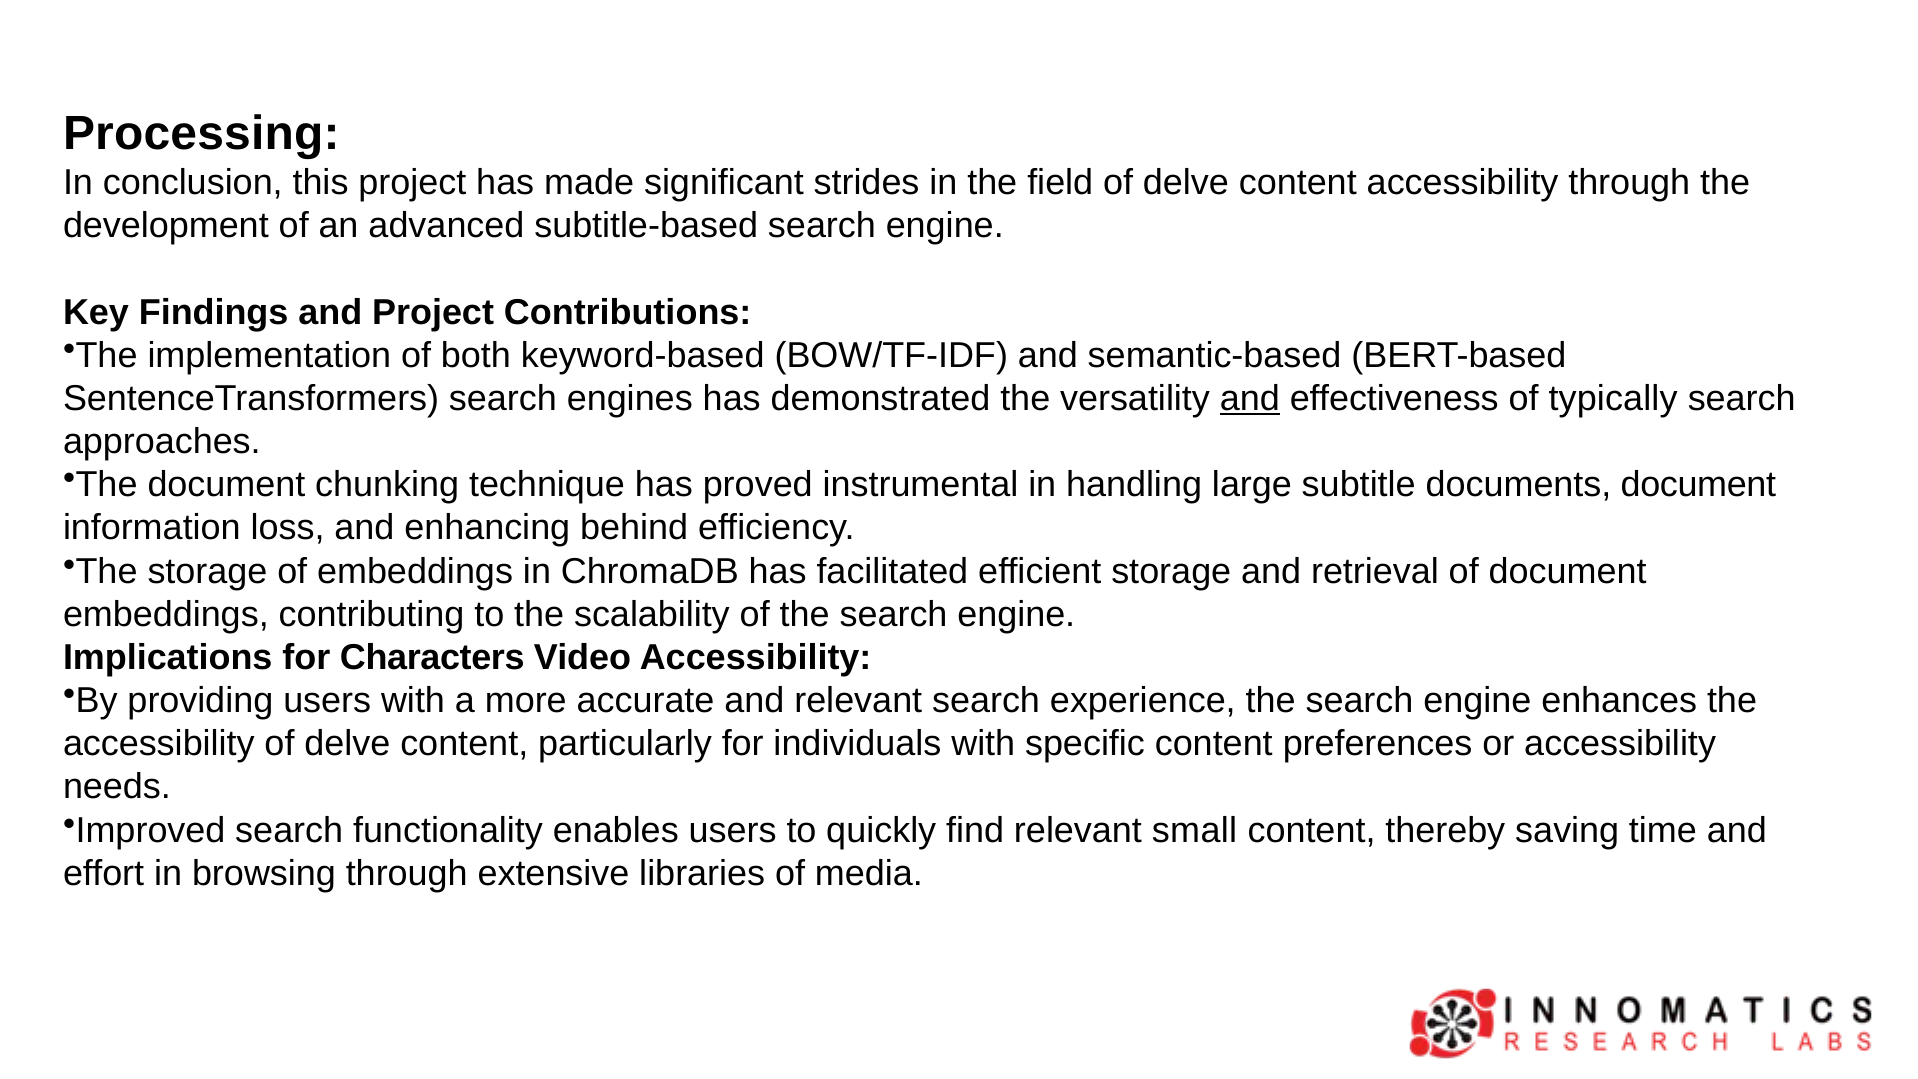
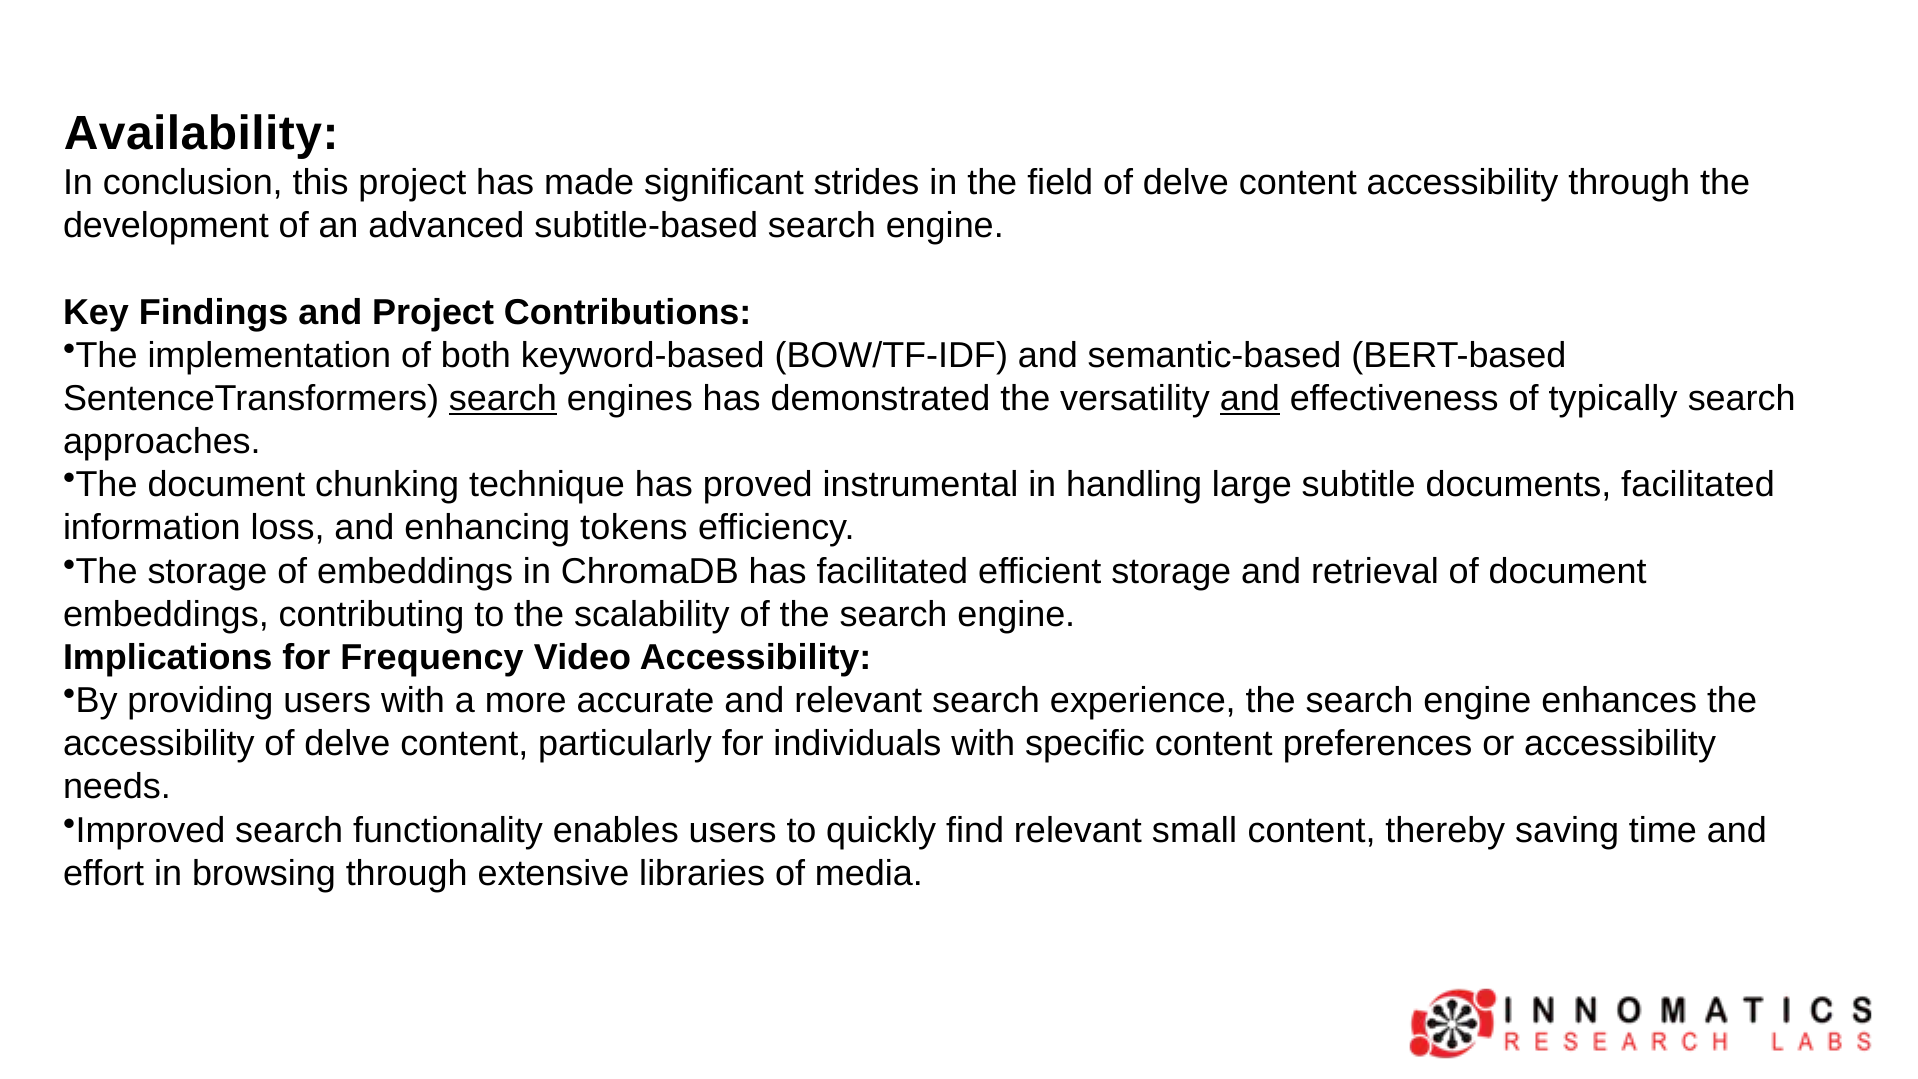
Processing: Processing -> Availability
search at (503, 399) underline: none -> present
documents document: document -> facilitated
behind: behind -> tokens
Characters: Characters -> Frequency
